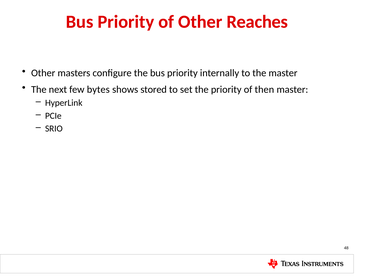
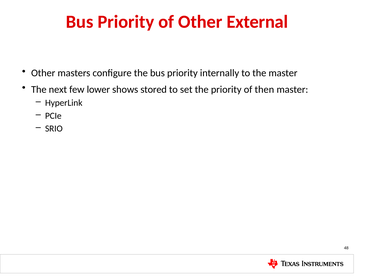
Reaches: Reaches -> External
bytes: bytes -> lower
